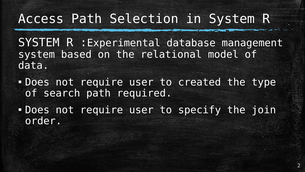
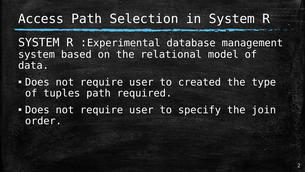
search: search -> tuples
